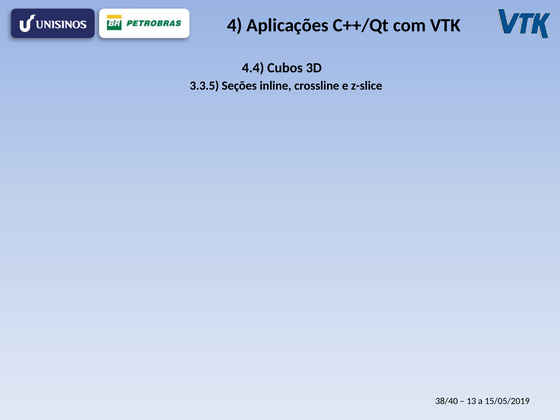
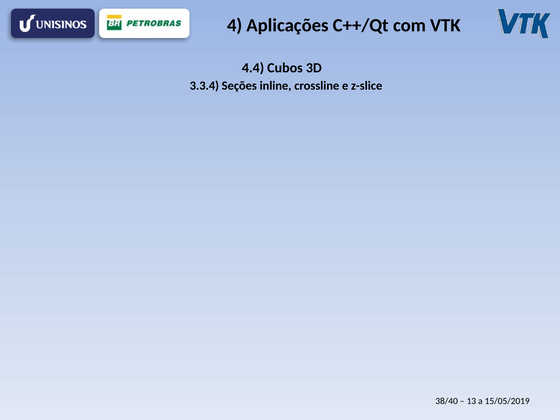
3.3.5: 3.3.5 -> 3.3.4
